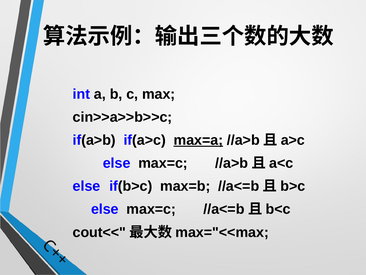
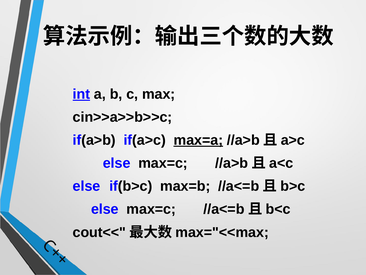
int underline: none -> present
